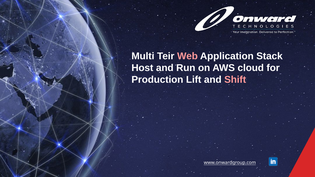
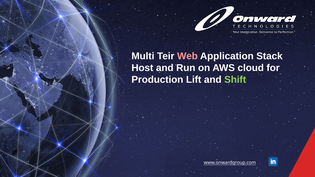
Shift colour: pink -> light green
